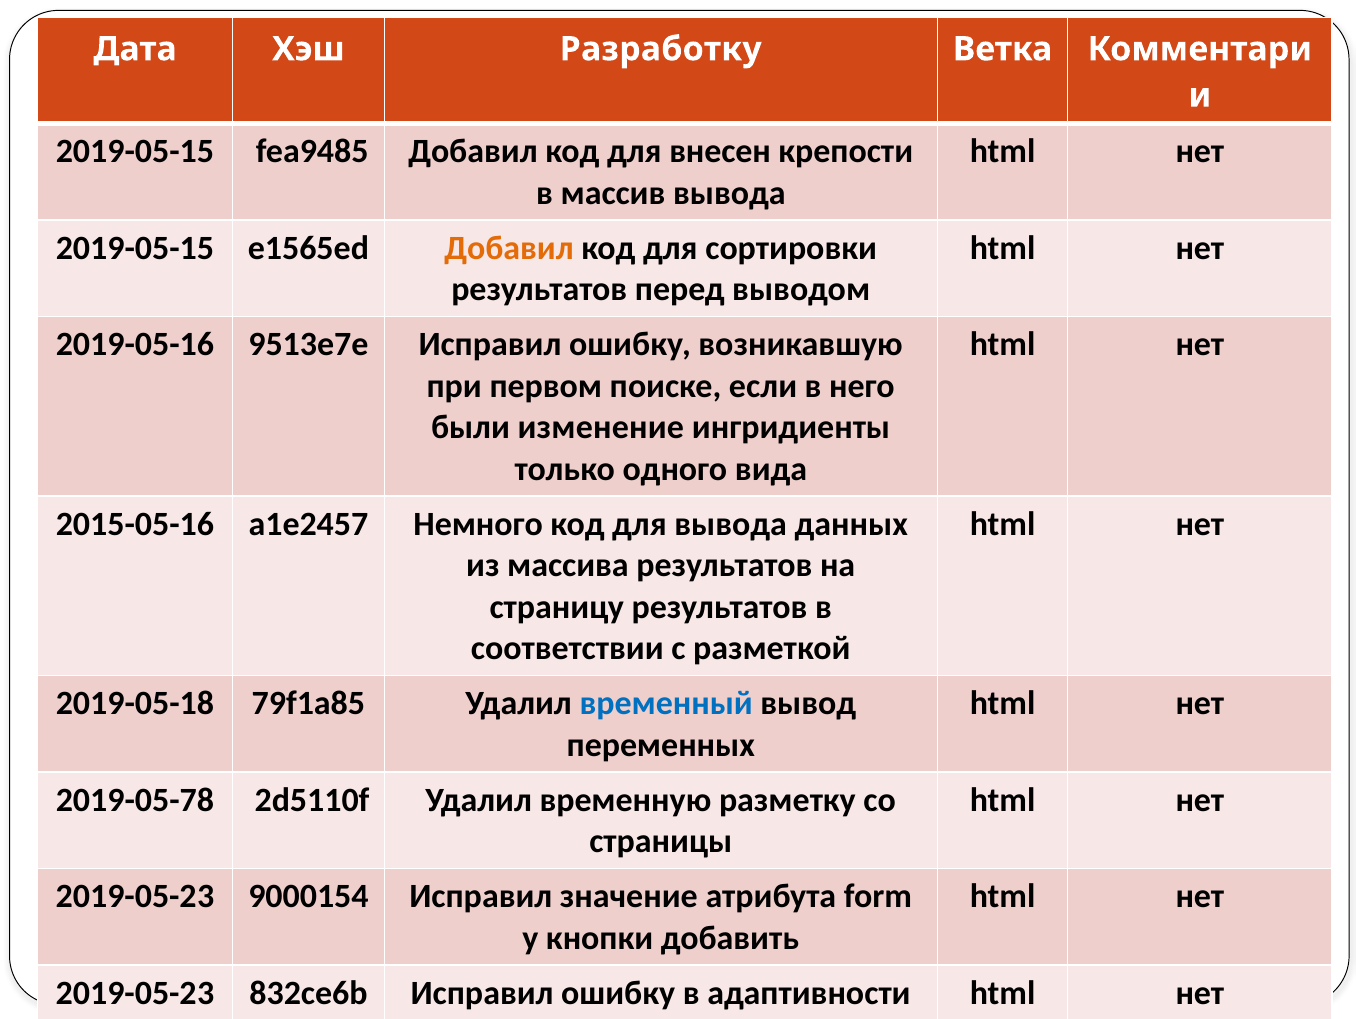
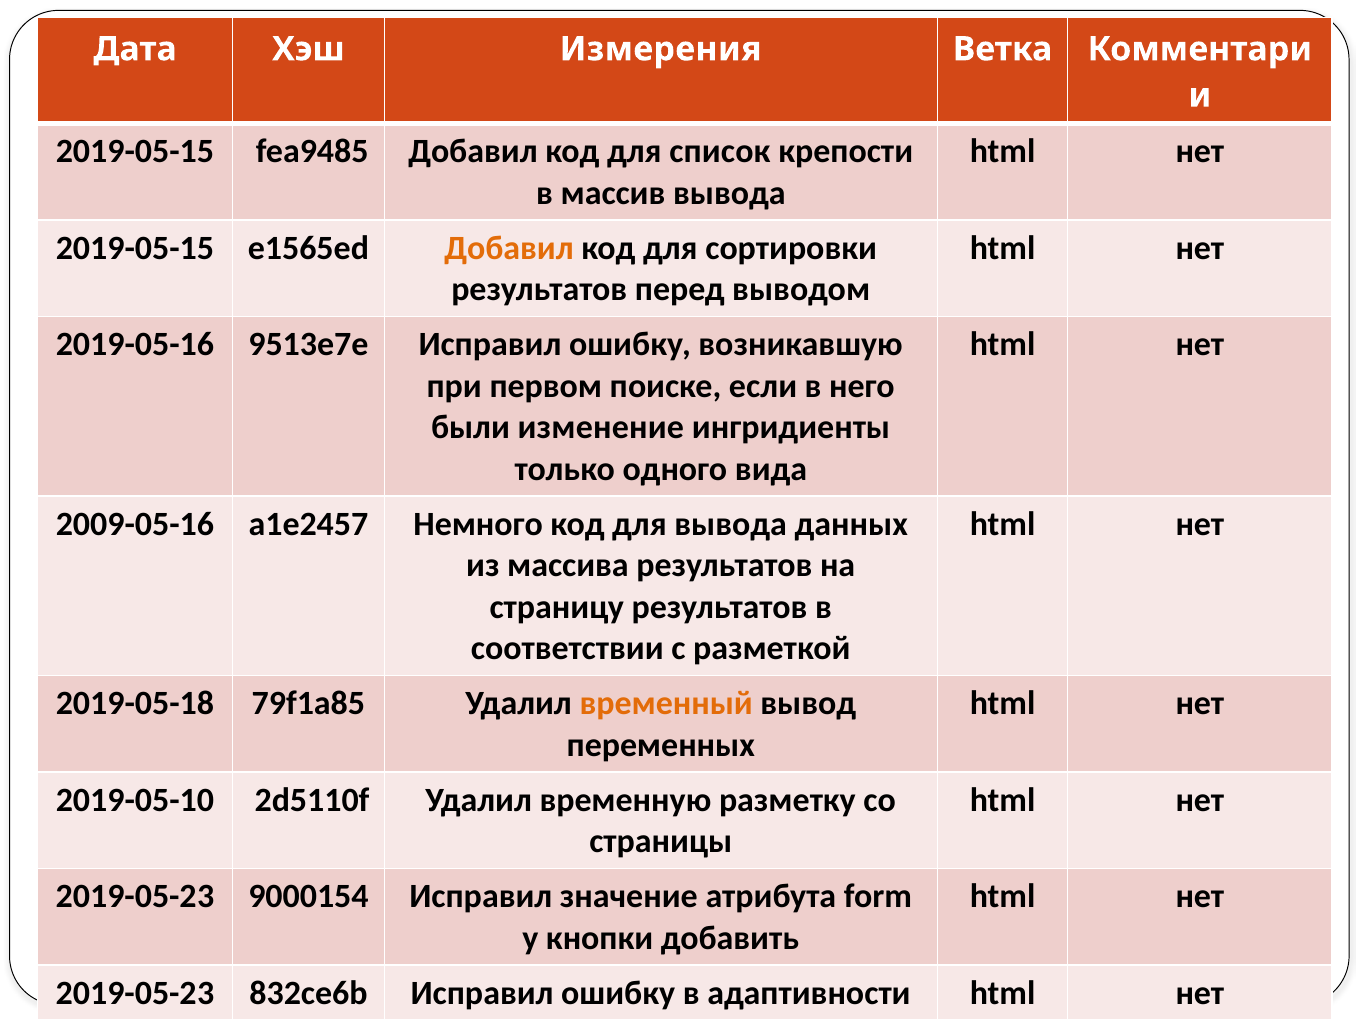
Разработку: Разработку -> Измерения
внесен: внесен -> список
2015-05-16: 2015-05-16 -> 2009-05-16
временный colour: blue -> orange
2019-05-78: 2019-05-78 -> 2019-05-10
